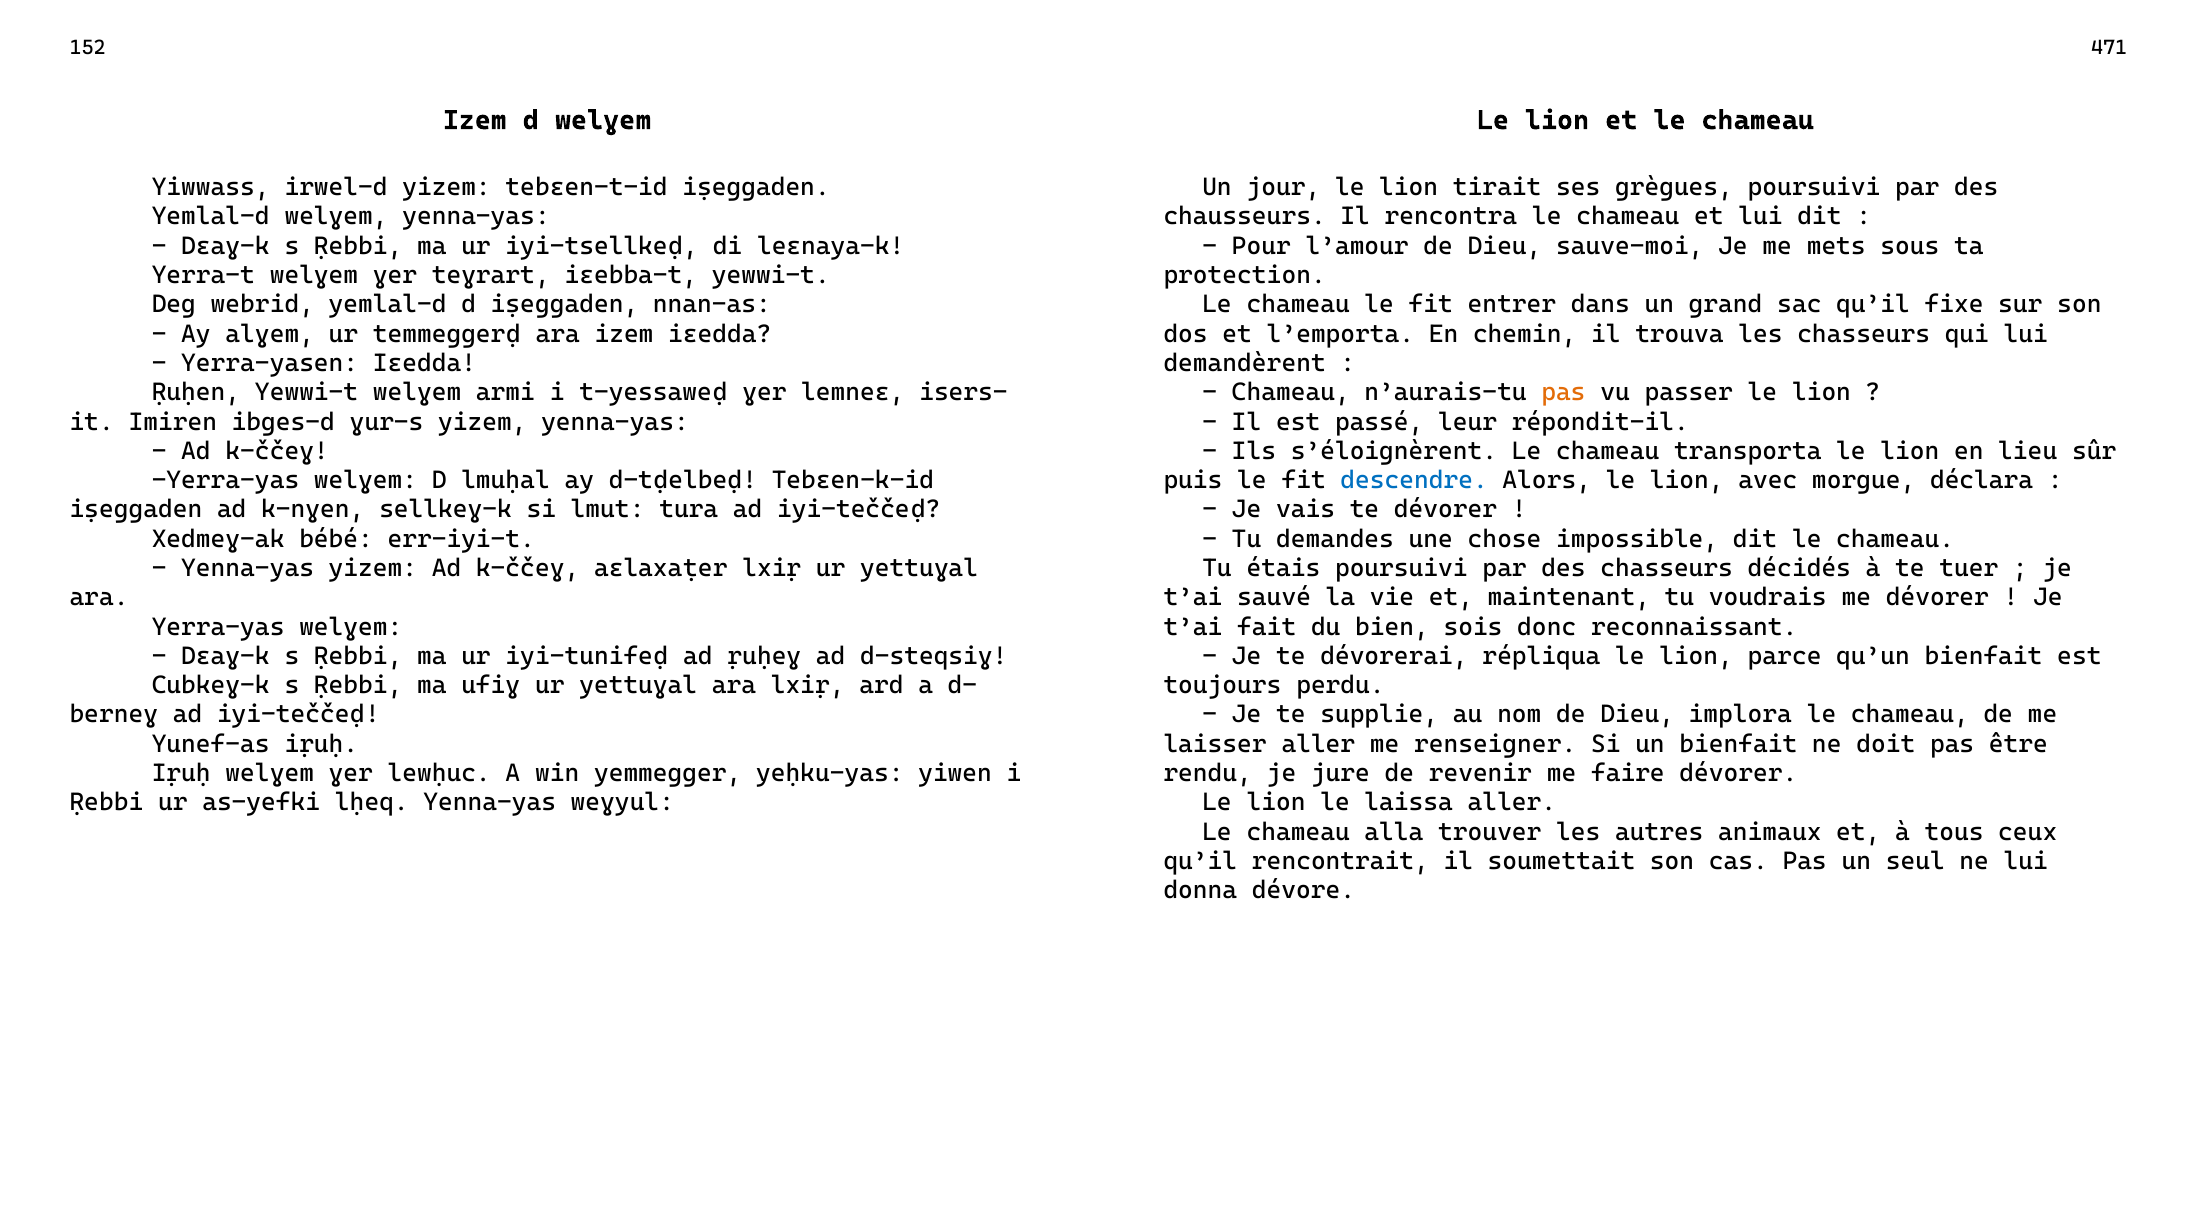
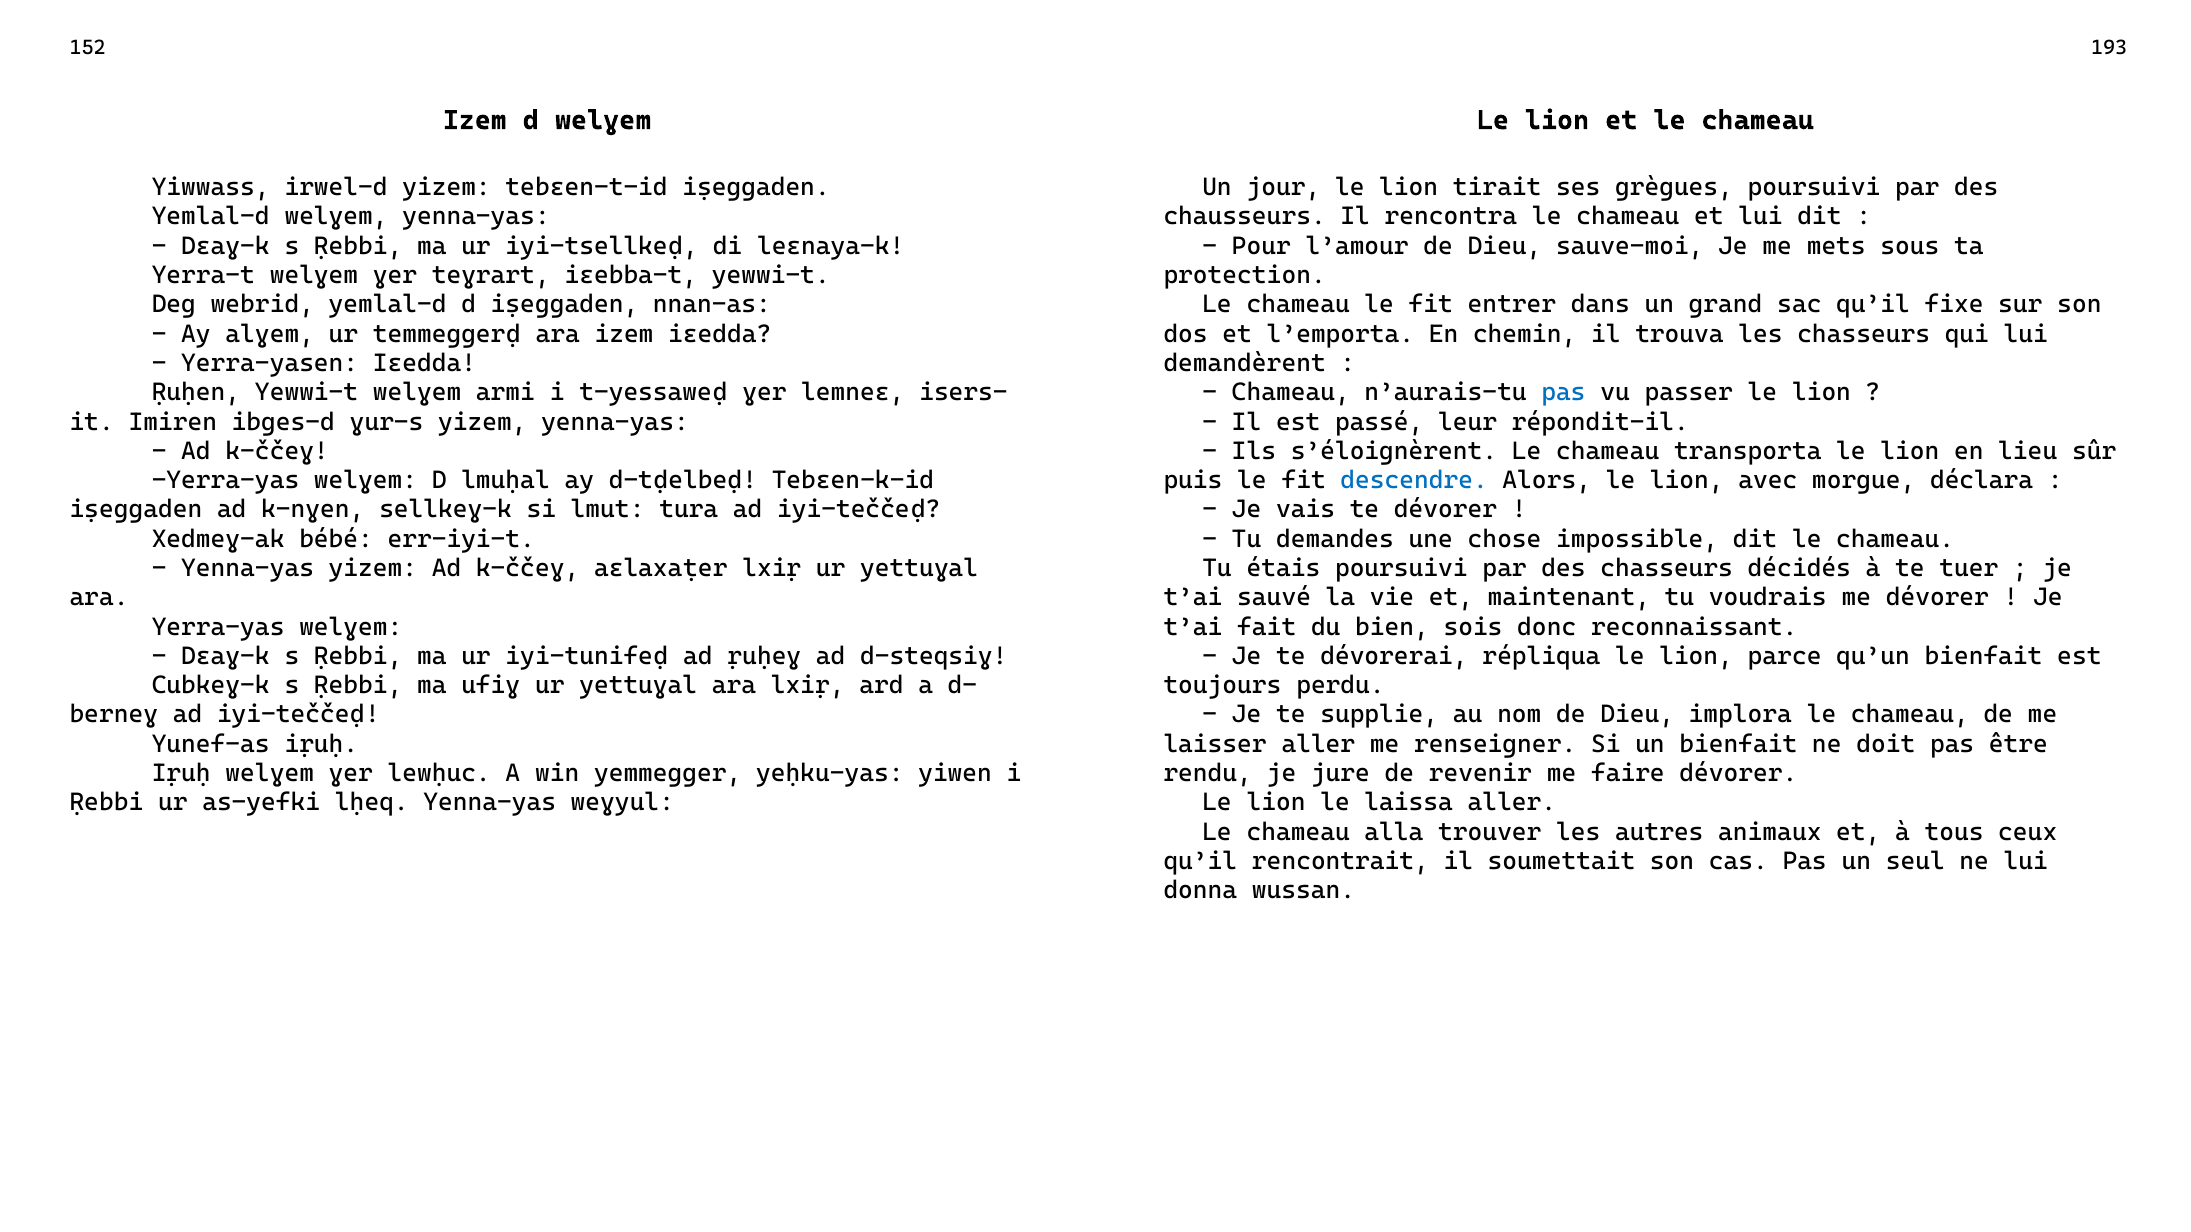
471: 471 -> 193
pas at (1563, 393) colour: orange -> blue
dévore: dévore -> wussan
